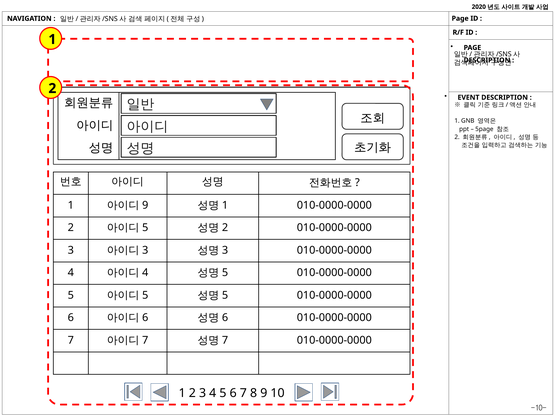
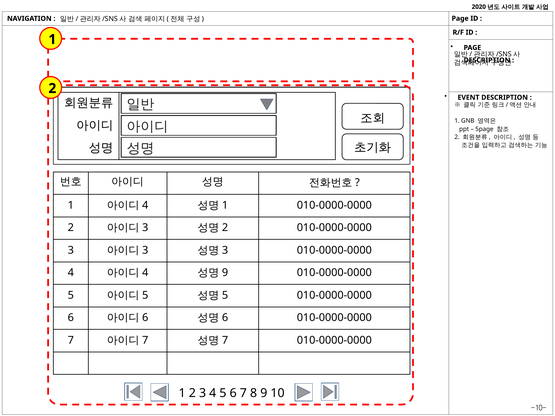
9 at (145, 205): 9 -> 4
5 at (145, 228): 5 -> 3
5 at (225, 273): 5 -> 9
